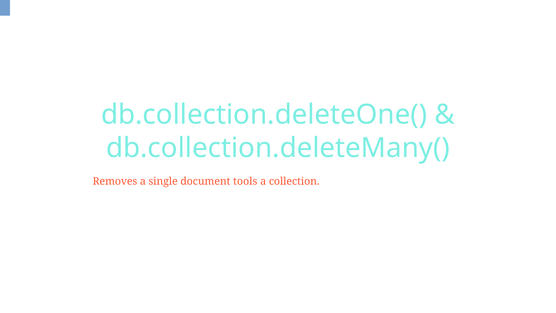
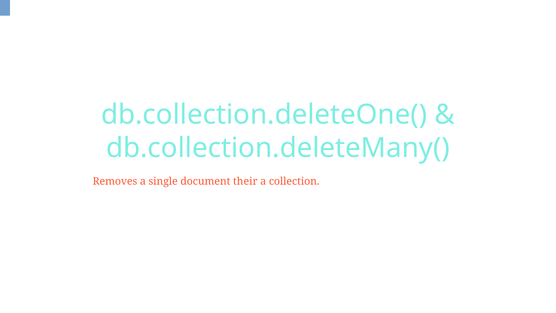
tools: tools -> their
